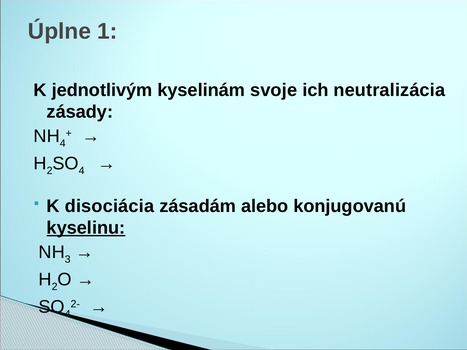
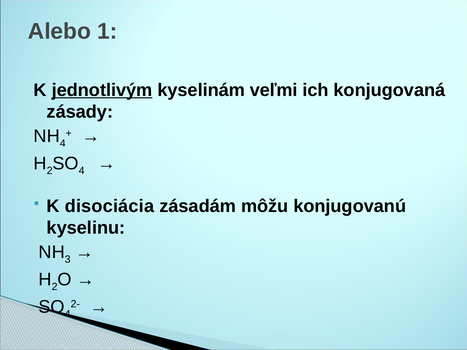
Úplne: Úplne -> Alebo
jednotlivým underline: none -> present
svoje: svoje -> veľmi
neutralizácia: neutralizácia -> konjugovaná
alebo: alebo -> môžu
kyselinu underline: present -> none
